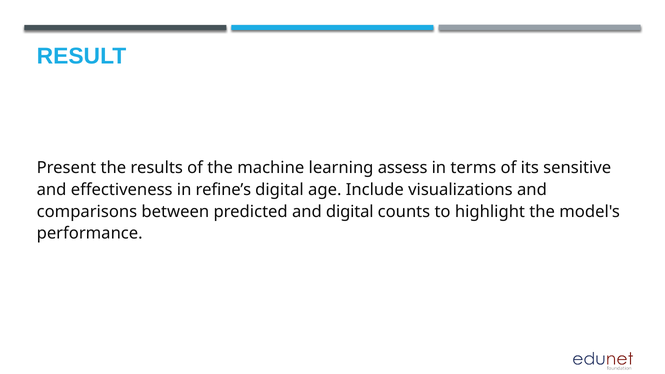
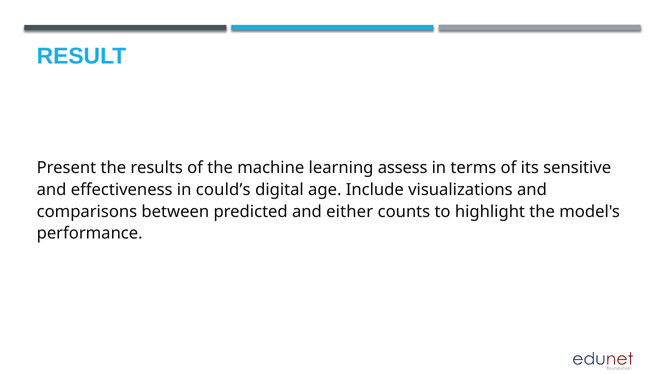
refine’s: refine’s -> could’s
and digital: digital -> either
